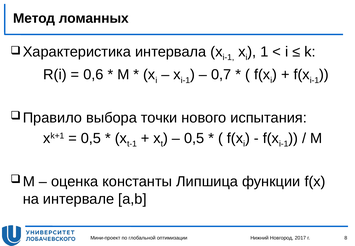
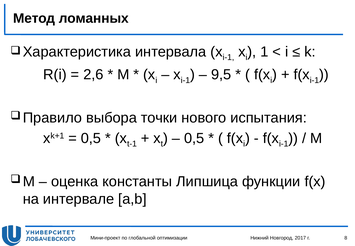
0,6: 0,6 -> 2,6
0,7: 0,7 -> 9,5
